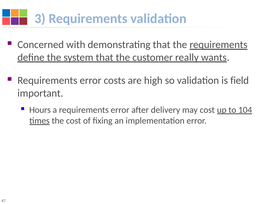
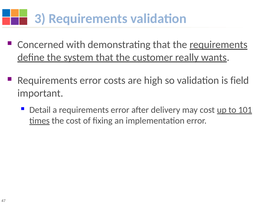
Hours: Hours -> Detail
104: 104 -> 101
